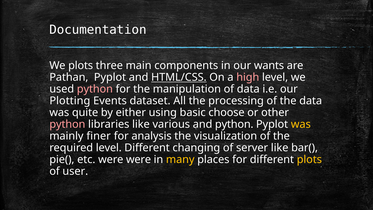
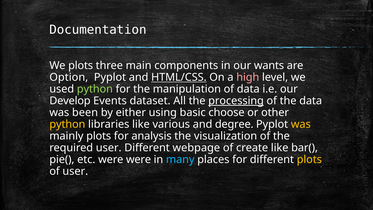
Pathan: Pathan -> Option
python at (95, 89) colour: pink -> light green
Plotting: Plotting -> Develop
processing underline: none -> present
quite: quite -> been
python at (67, 124) colour: pink -> yellow
and python: python -> degree
mainly finer: finer -> plots
required level: level -> user
changing: changing -> webpage
server: server -> create
many colour: yellow -> light blue
